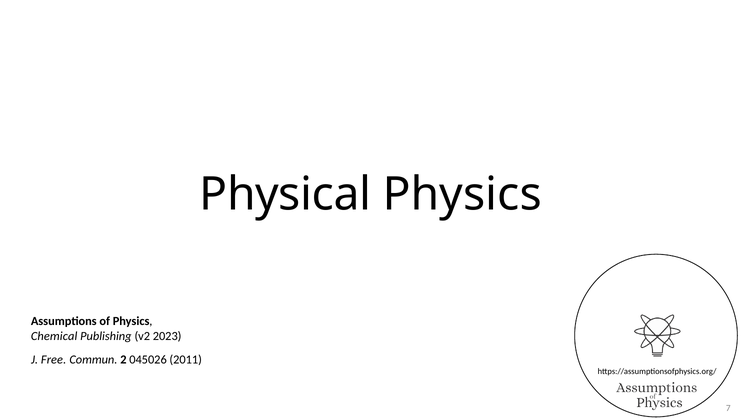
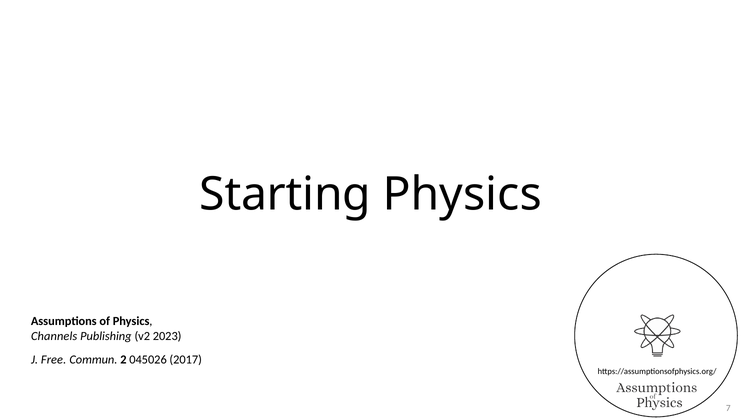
Physical: Physical -> Starting
Chemical: Chemical -> Channels
2011: 2011 -> 2017
